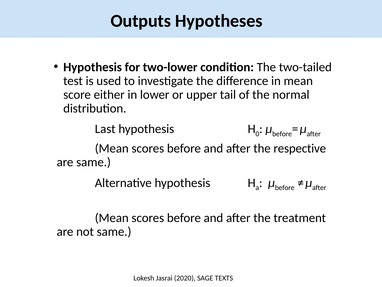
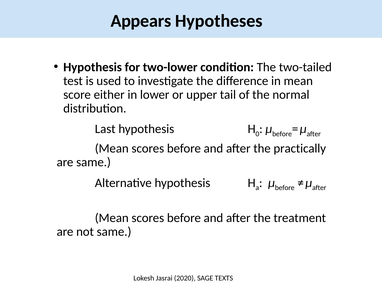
Outputs: Outputs -> Appears
respective: respective -> practically
